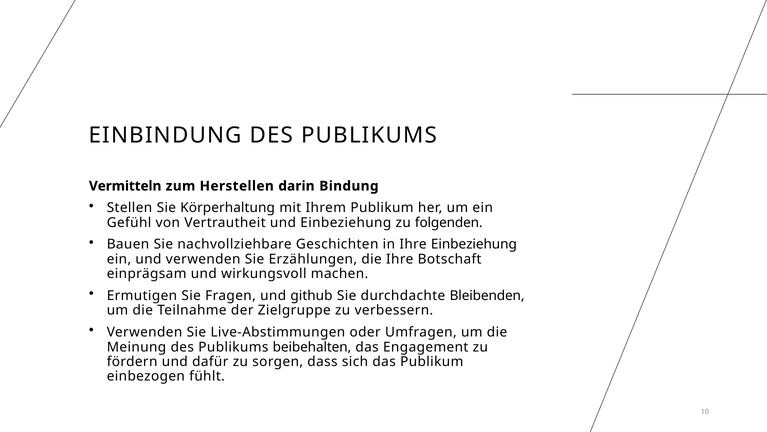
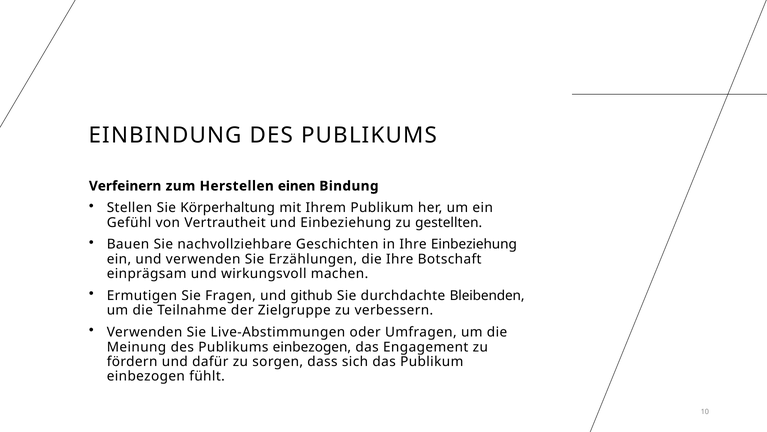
Vermitteln: Vermitteln -> Verfeinern
darin: darin -> einen
folgenden: folgenden -> gestellten
Publikums beibehalten: beibehalten -> einbezogen
